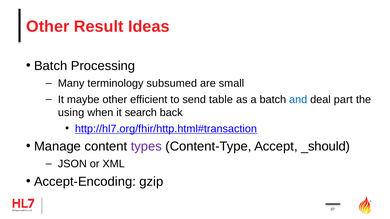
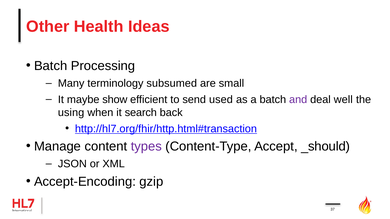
Result: Result -> Health
maybe other: other -> show
table: table -> used
and colour: blue -> purple
part: part -> well
